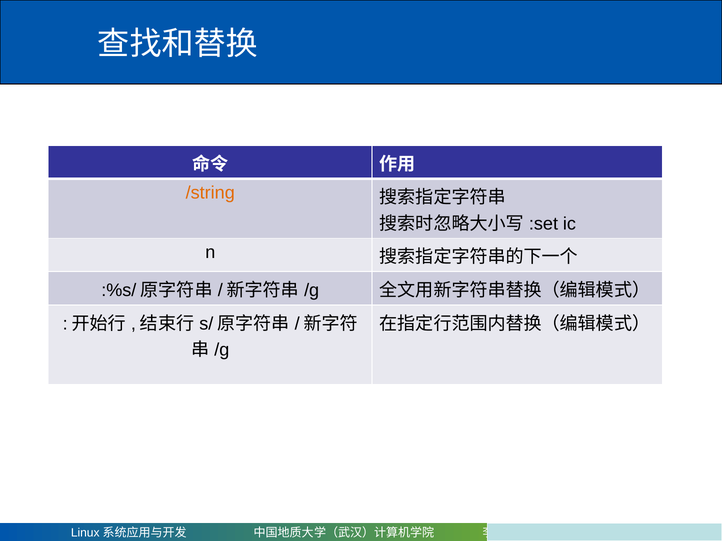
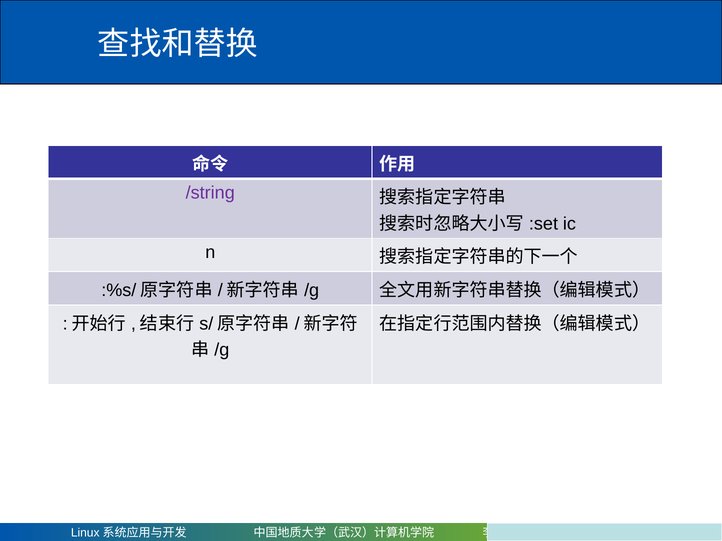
/string colour: orange -> purple
